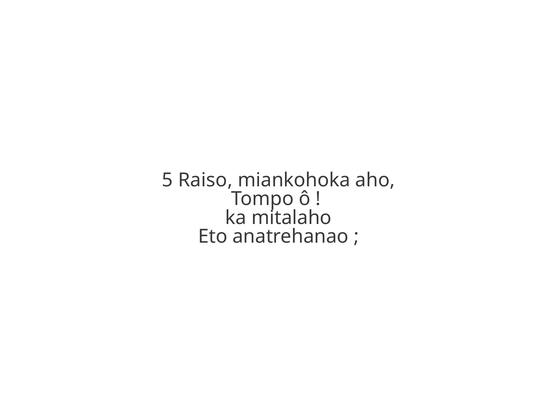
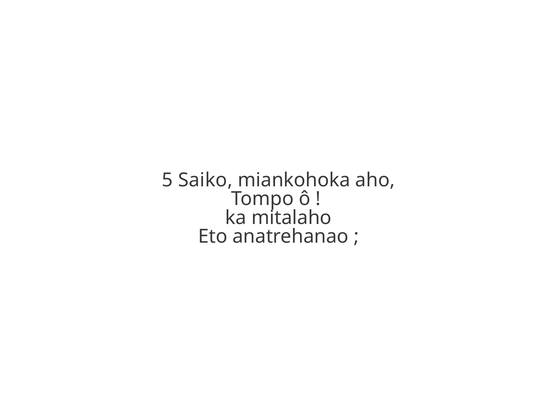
Raiso: Raiso -> Saiko
